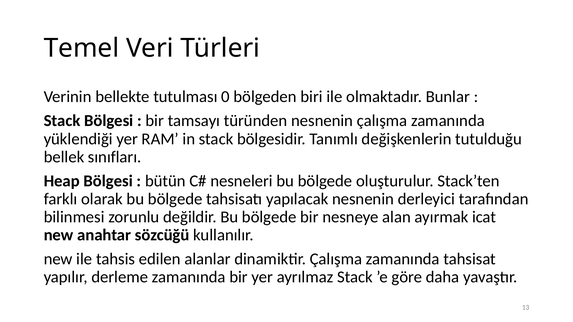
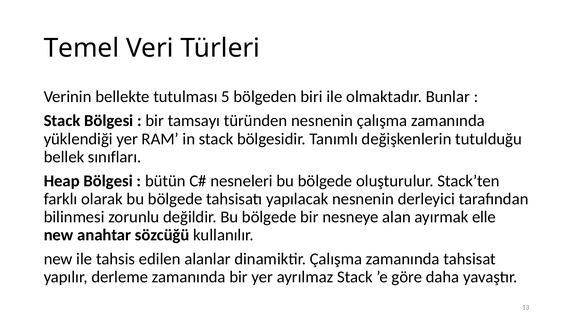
0: 0 -> 5
icat: icat -> elle
